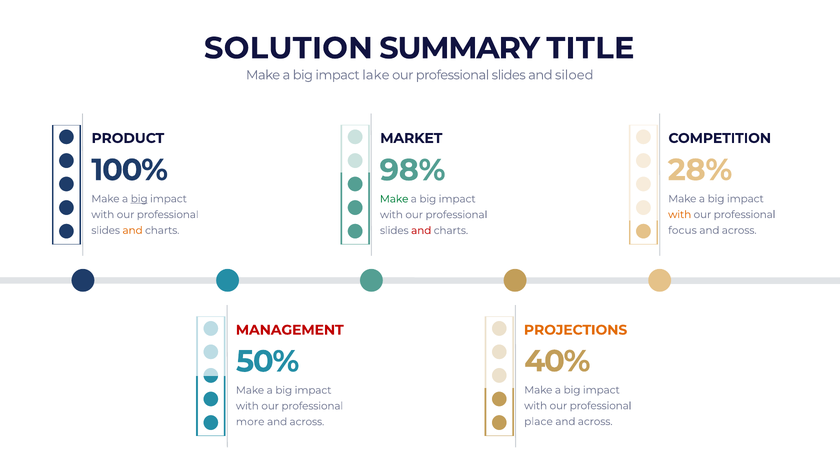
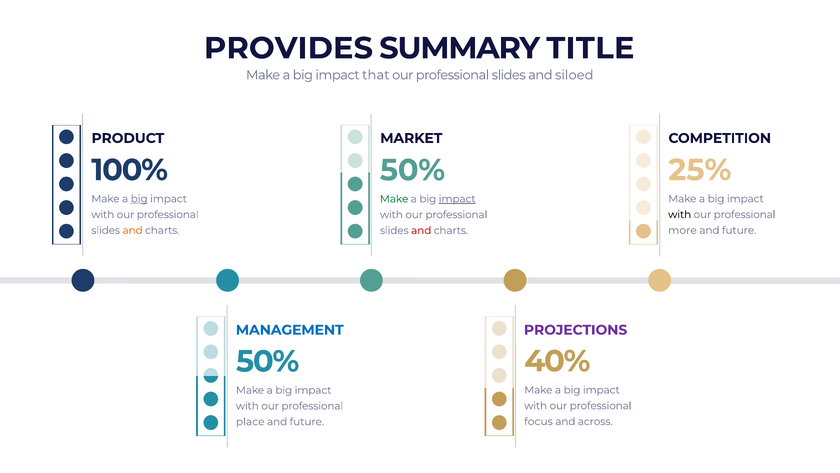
SOLUTION: SOLUTION -> PROVIDES
lake: lake -> that
28%: 28% -> 25%
98% at (413, 170): 98% -> 50%
impact at (457, 199) underline: none -> present
with at (680, 214) colour: orange -> black
focus: focus -> more
across at (739, 230): across -> future
MANAGEMENT colour: red -> blue
PROJECTIONS colour: orange -> purple
place: place -> focus
more: more -> place
across at (307, 421): across -> future
